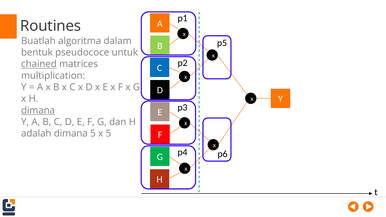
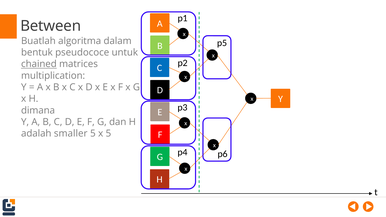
Routines: Routines -> Between
dimana at (38, 110) underline: present -> none
adalah dimana: dimana -> smaller
